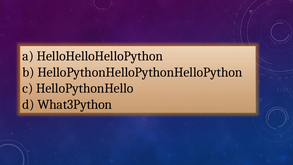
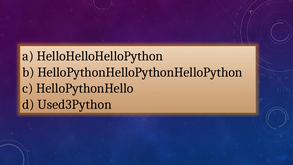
What3Python: What3Python -> Used3Python
